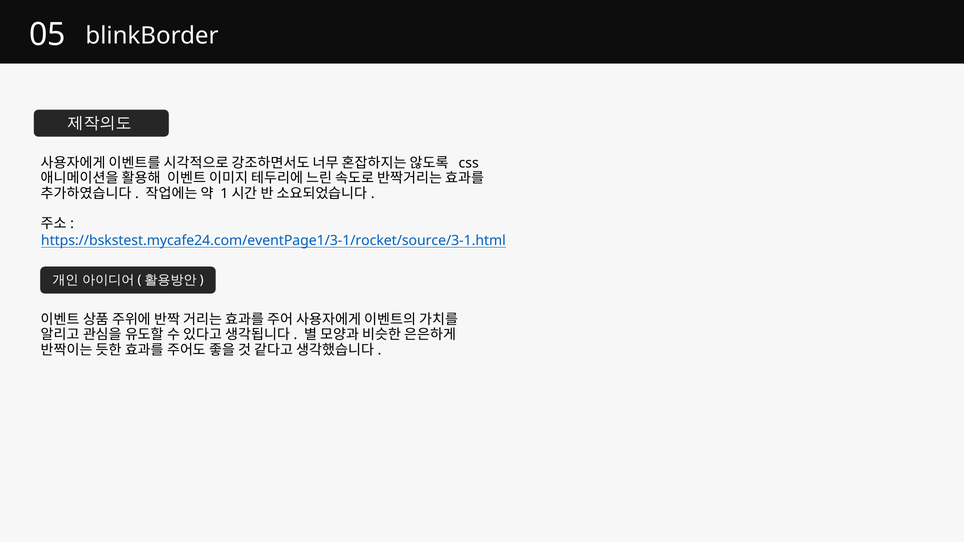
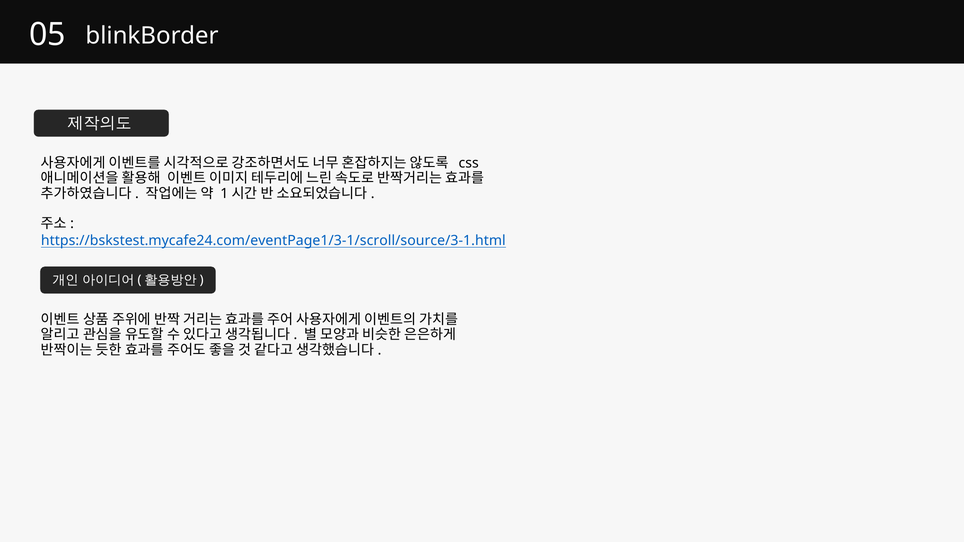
https://bskstest.mycafe24.com/eventPage1/3-1/rocket/source/3-1.html: https://bskstest.mycafe24.com/eventPage1/3-1/rocket/source/3-1.html -> https://bskstest.mycafe24.com/eventPage1/3-1/scroll/source/3-1.html
